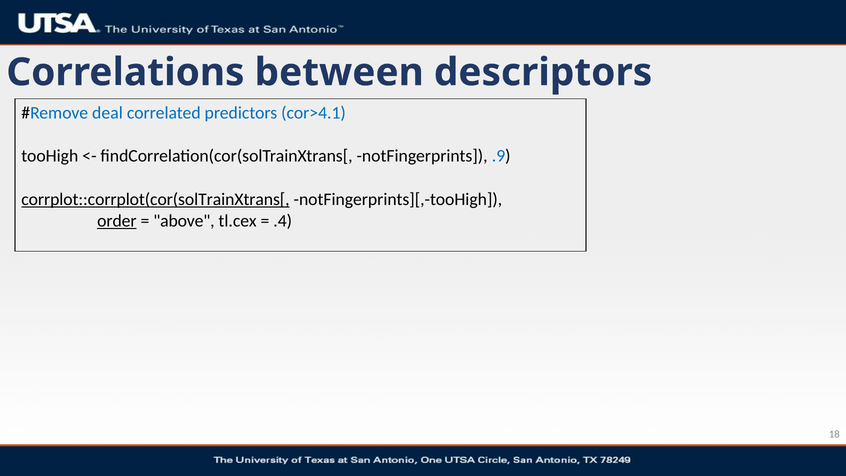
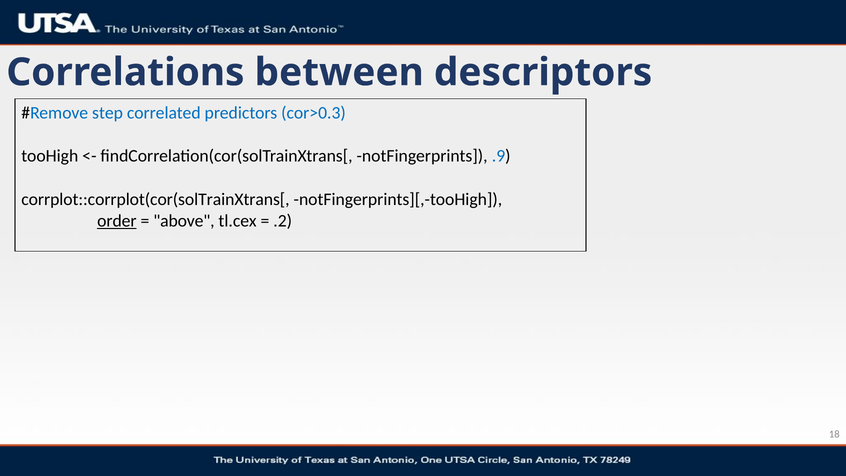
deal: deal -> step
cor>4.1: cor>4.1 -> cor>0.3
corrplot::corrplot(cor(solTrainXtrans[ underline: present -> none
.4: .4 -> .2
